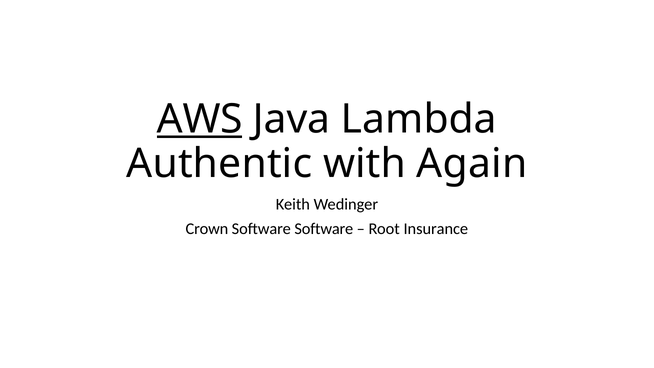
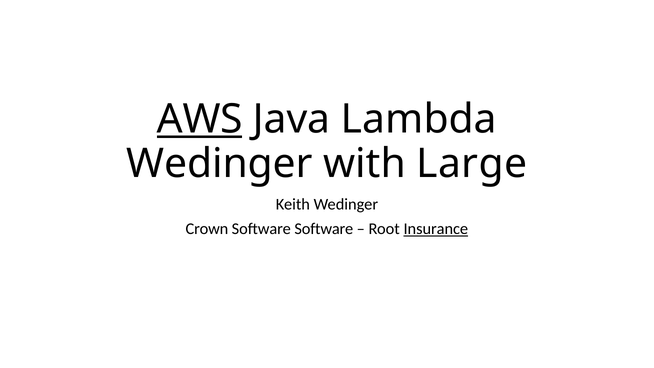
Authentic at (219, 164): Authentic -> Wedinger
Again: Again -> Large
Insurance underline: none -> present
